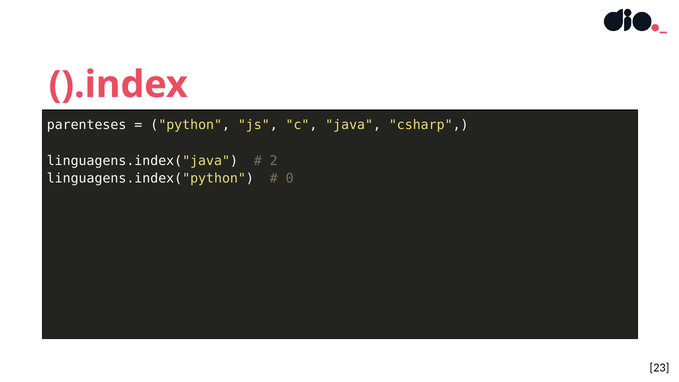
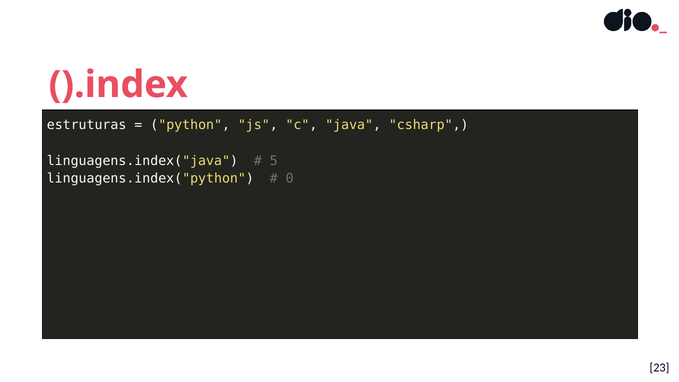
parenteses: parenteses -> estruturas
2: 2 -> 5
